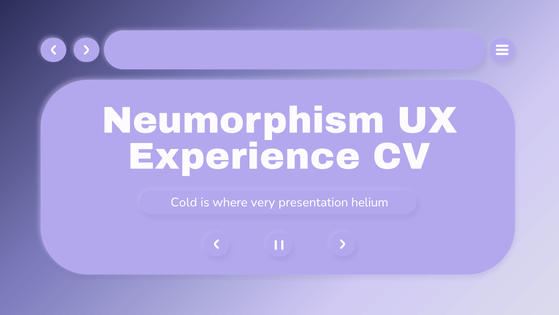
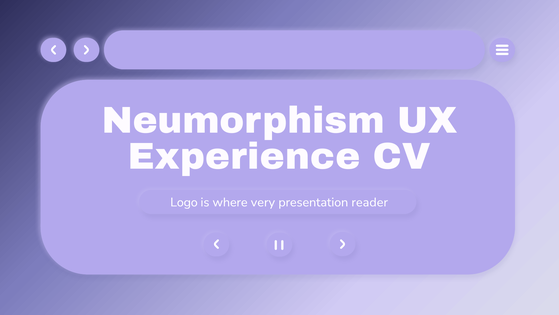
Cold: Cold -> Logo
helium: helium -> reader
